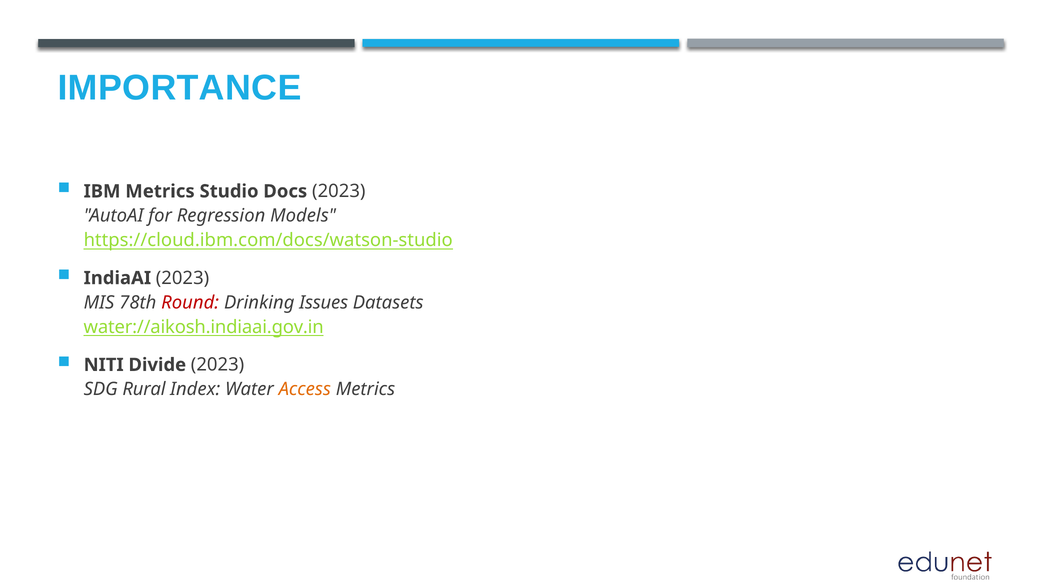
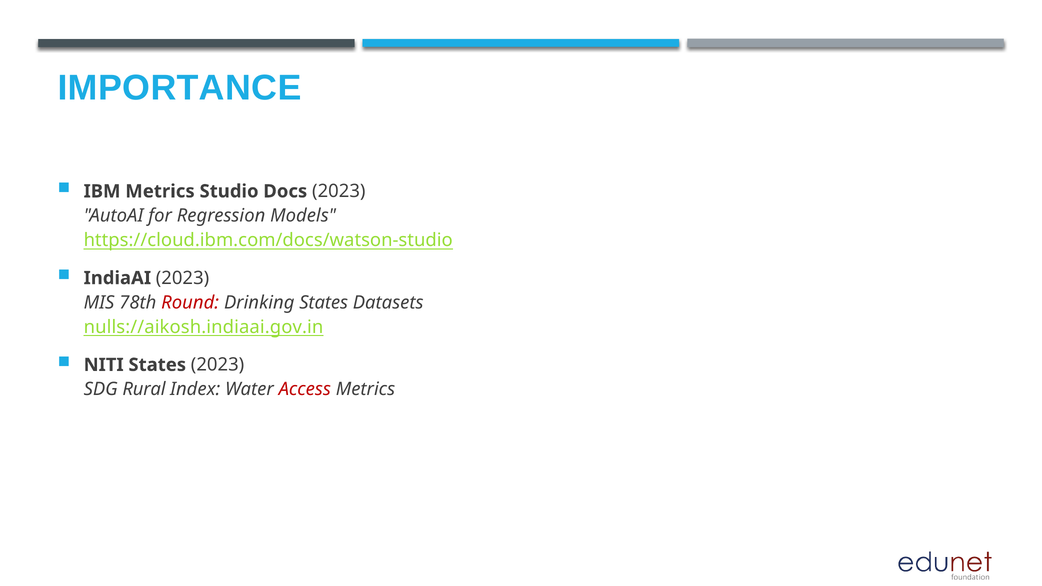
Drinking Issues: Issues -> States
water://aikosh.indiaai.gov.in: water://aikosh.indiaai.gov.in -> nulls://aikosh.indiaai.gov.in
NITI Divide: Divide -> States
Access colour: orange -> red
